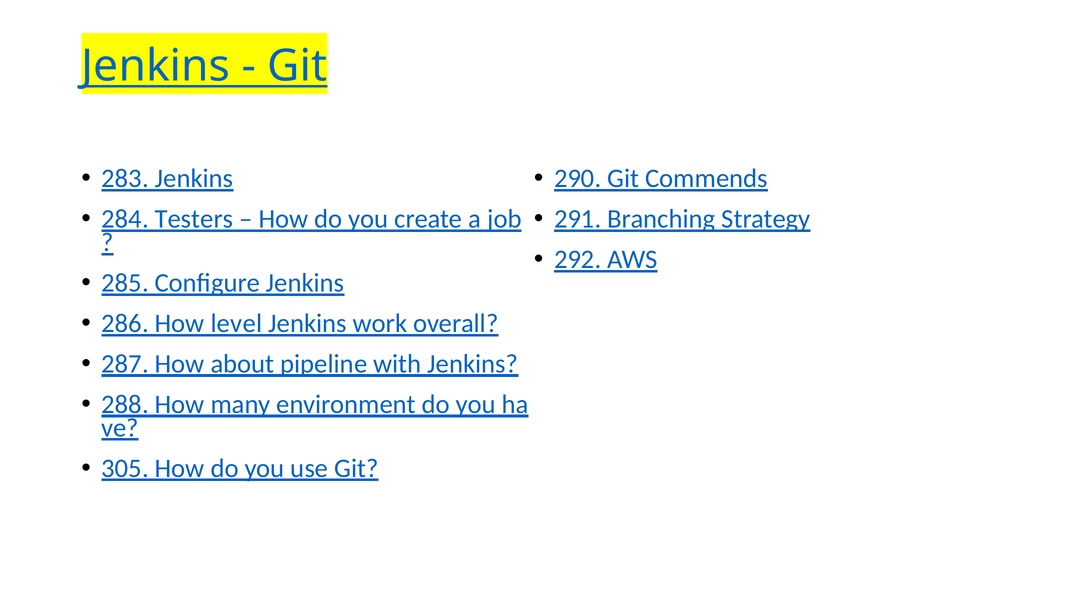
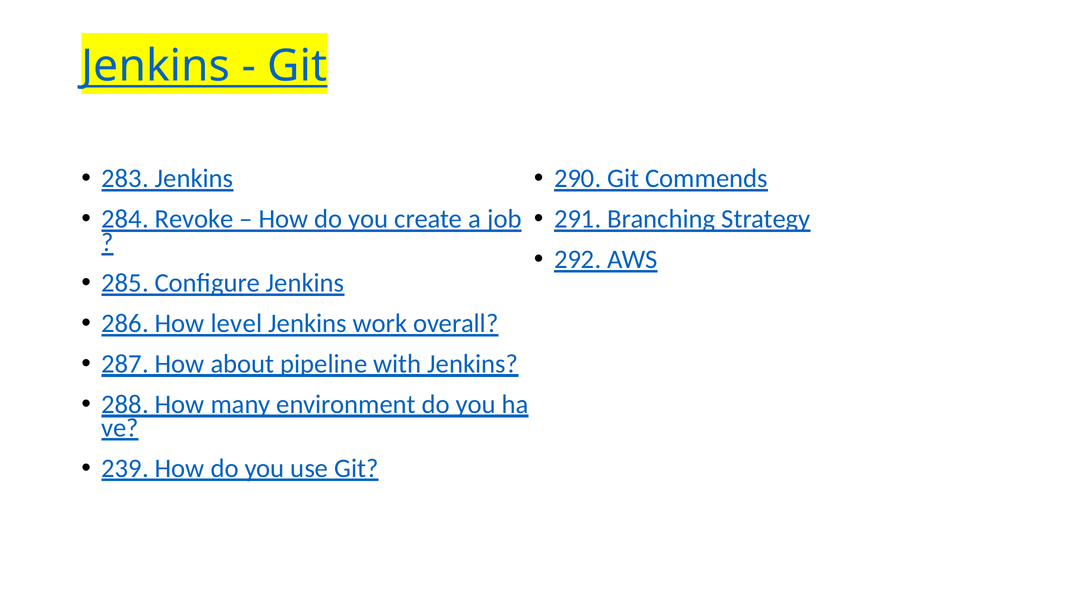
Testers: Testers -> Revoke
305: 305 -> 239
